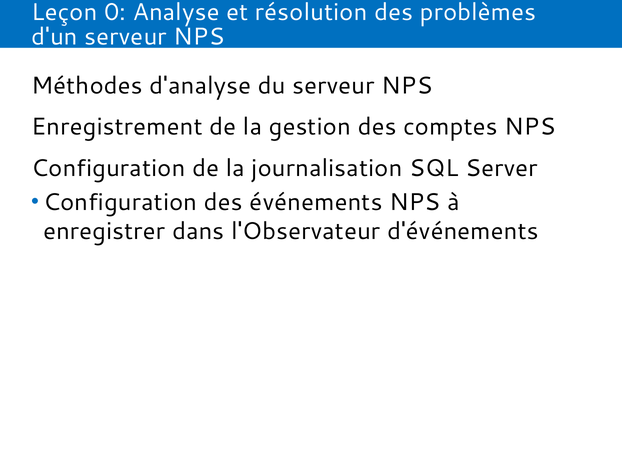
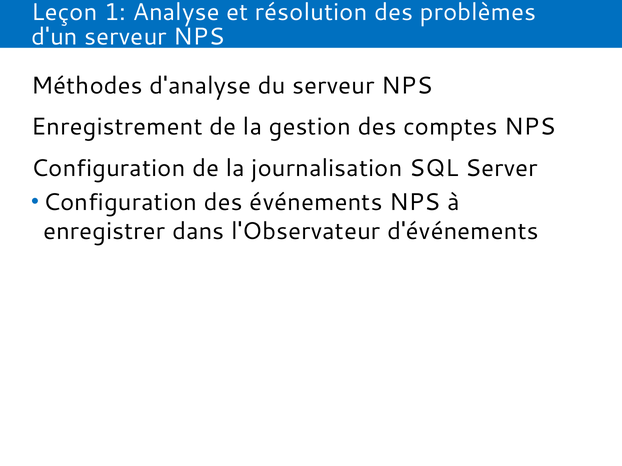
0: 0 -> 1
